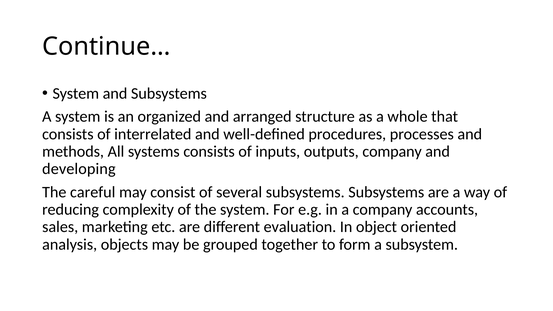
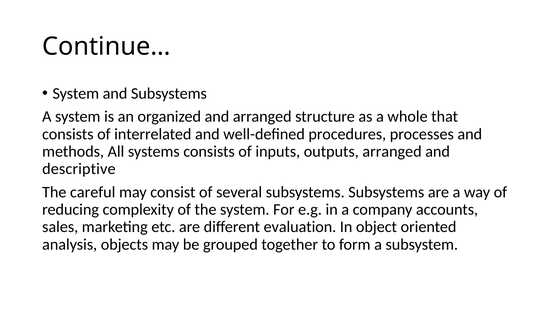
outputs company: company -> arranged
developing: developing -> descriptive
